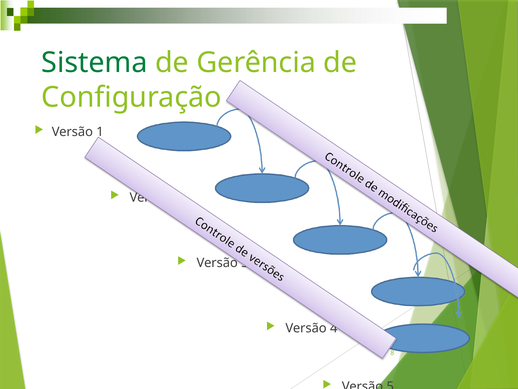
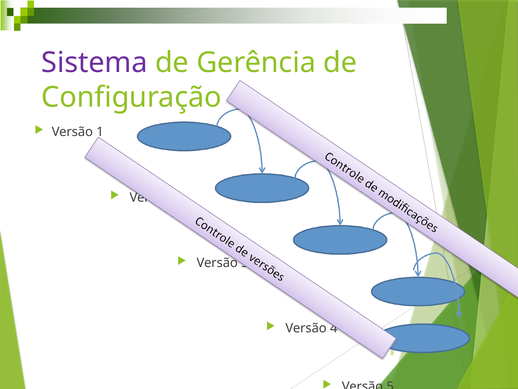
Sistema colour: green -> purple
